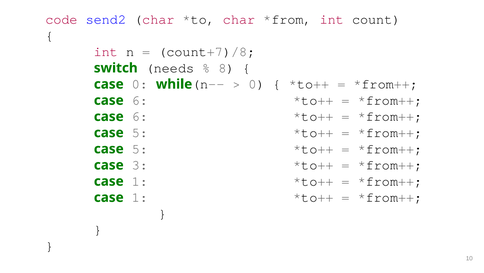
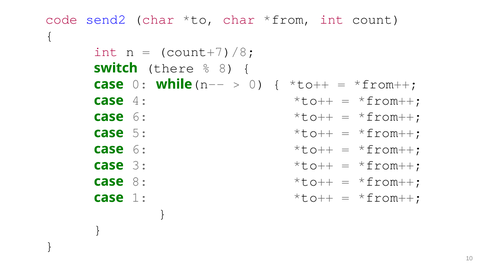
needs: needs -> there
6 at (140, 100): 6 -> 4
5 at (140, 148): 5 -> 6
1 at (140, 181): 1 -> 8
